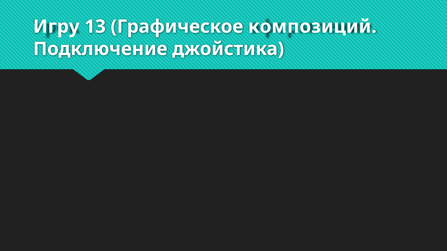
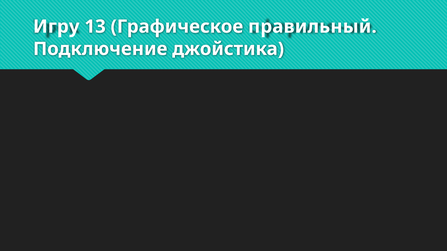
композиций: композиций -> правильный
